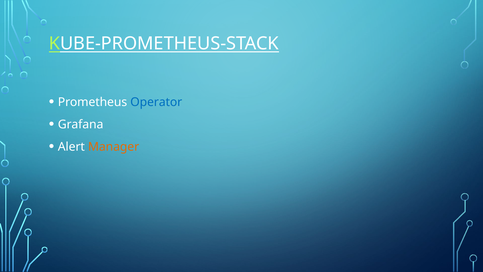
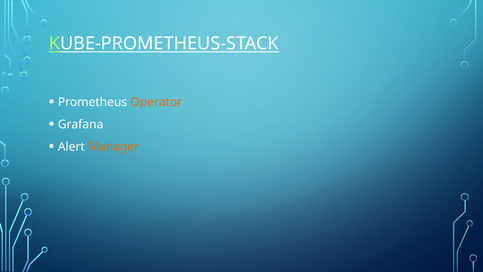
Operator colour: blue -> orange
